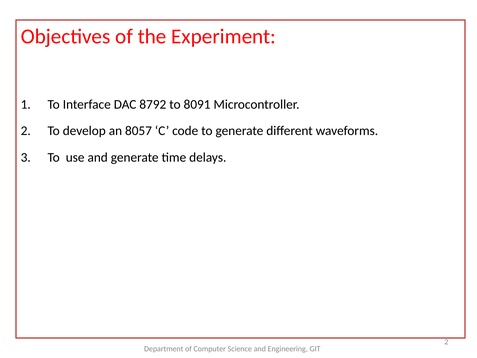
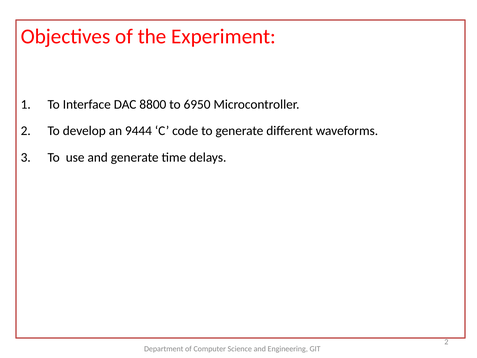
8792: 8792 -> 8800
8091: 8091 -> 6950
8057: 8057 -> 9444
